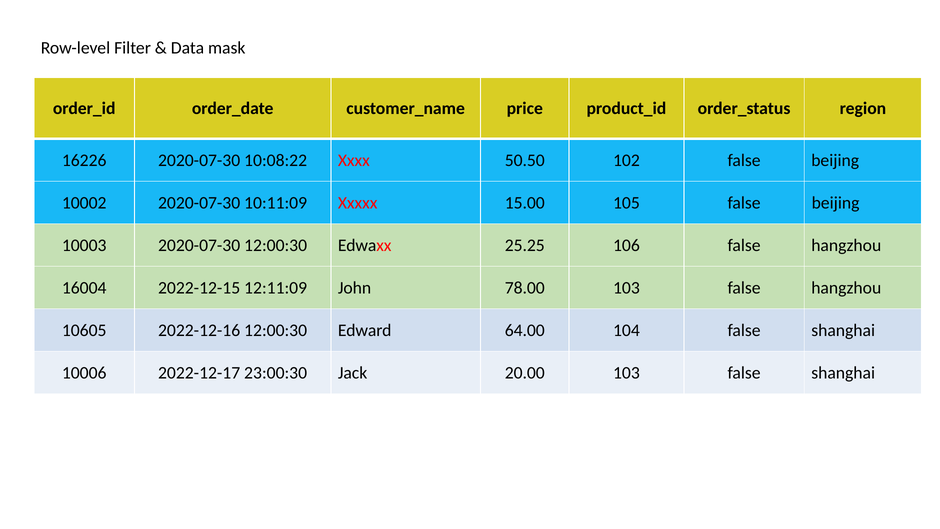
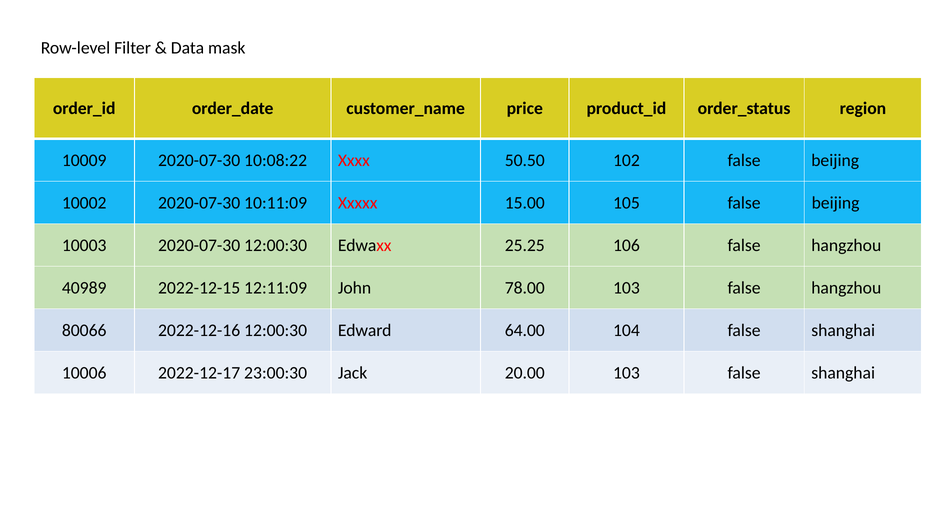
16226: 16226 -> 10009
16004: 16004 -> 40989
10605: 10605 -> 80066
